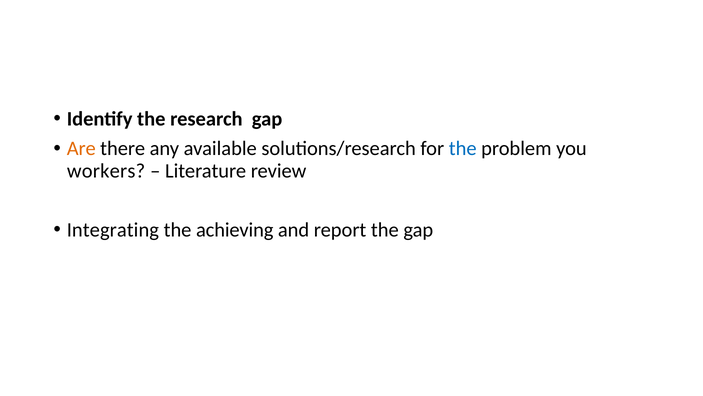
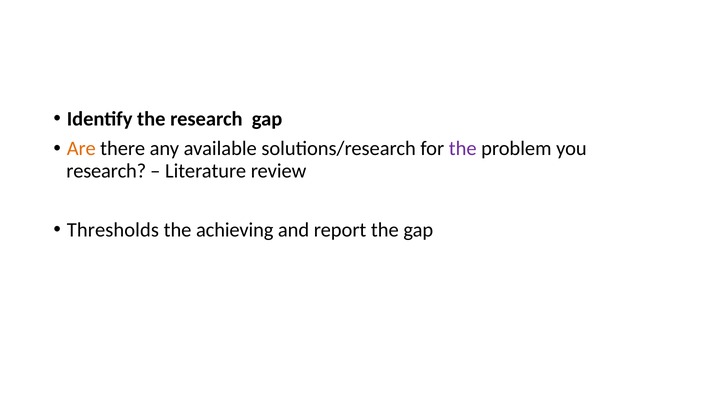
the at (463, 148) colour: blue -> purple
workers at (106, 170): workers -> research
Integrating: Integrating -> Thresholds
